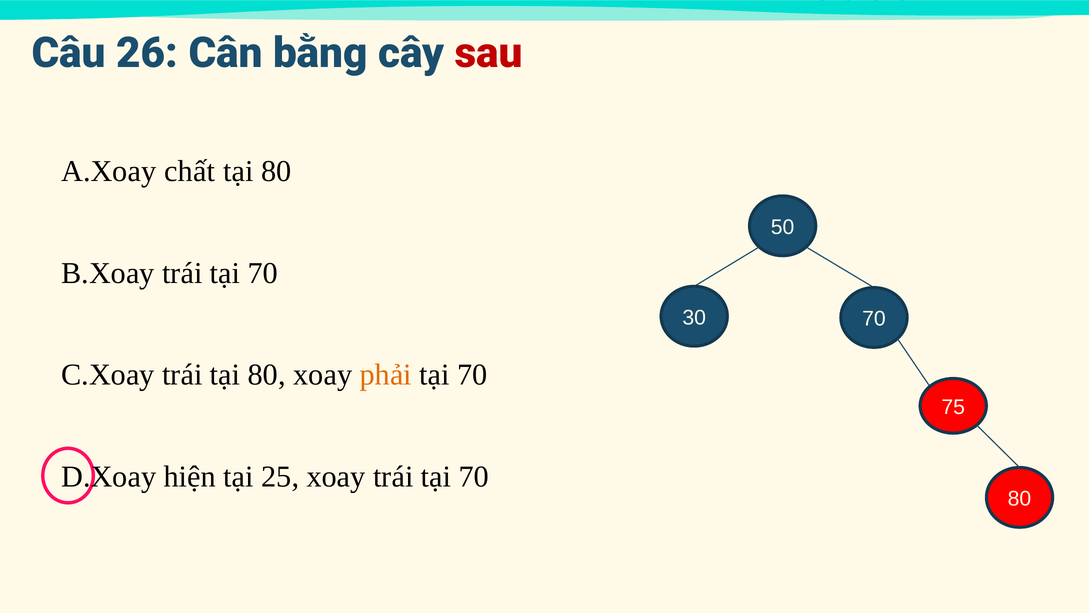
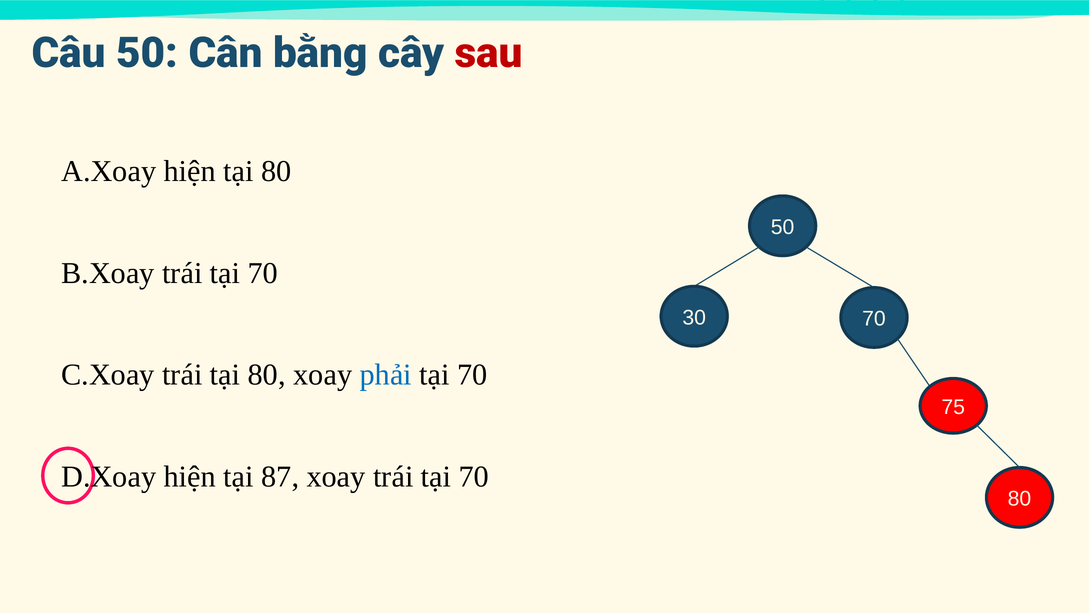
Câu 26: 26 -> 50
chất at (190, 171): chất -> hiện
phải colour: orange -> blue
25: 25 -> 87
